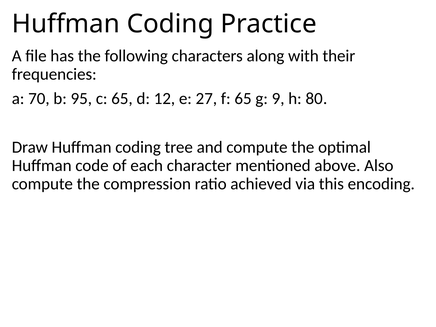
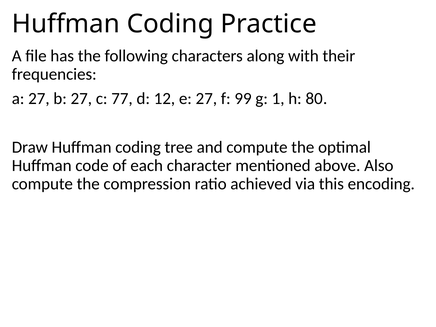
a 70: 70 -> 27
b 95: 95 -> 27
c 65: 65 -> 77
f 65: 65 -> 99
9: 9 -> 1
